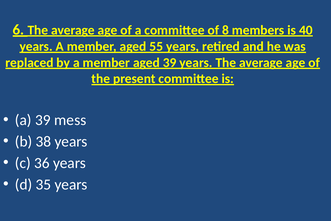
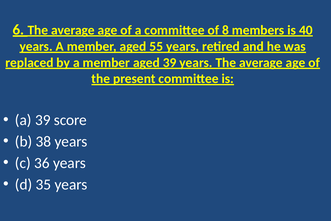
mess: mess -> score
